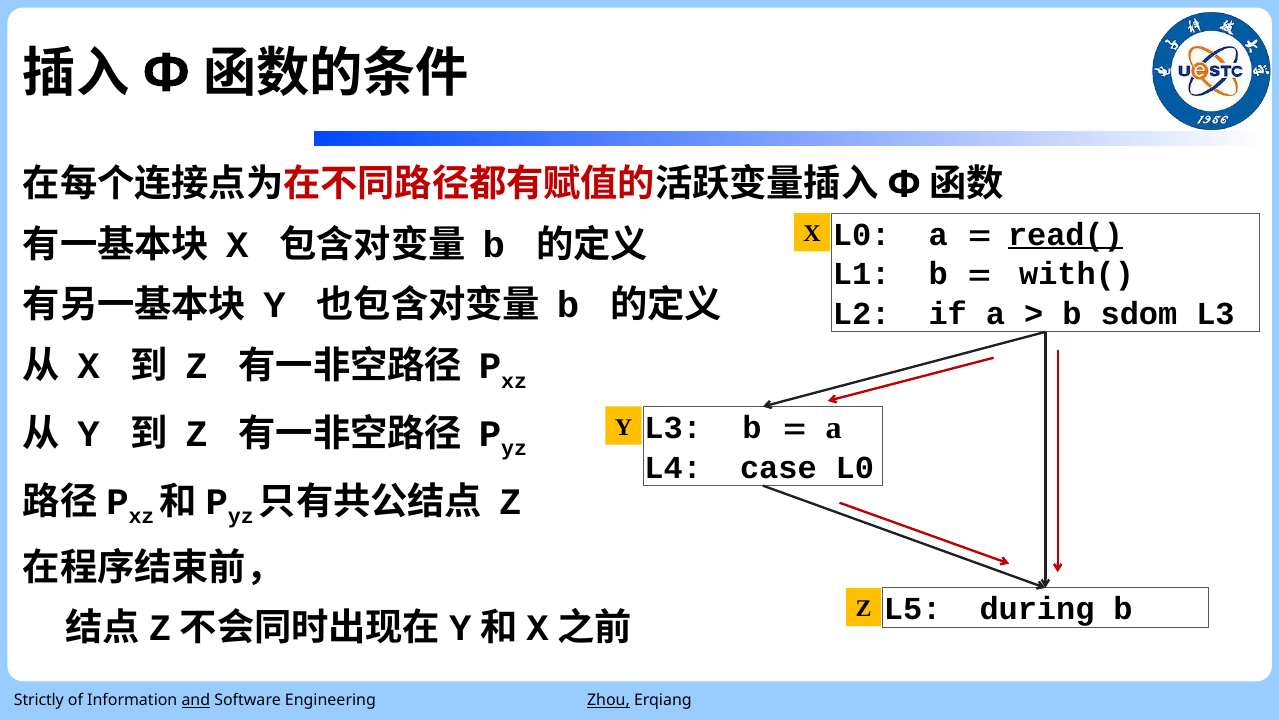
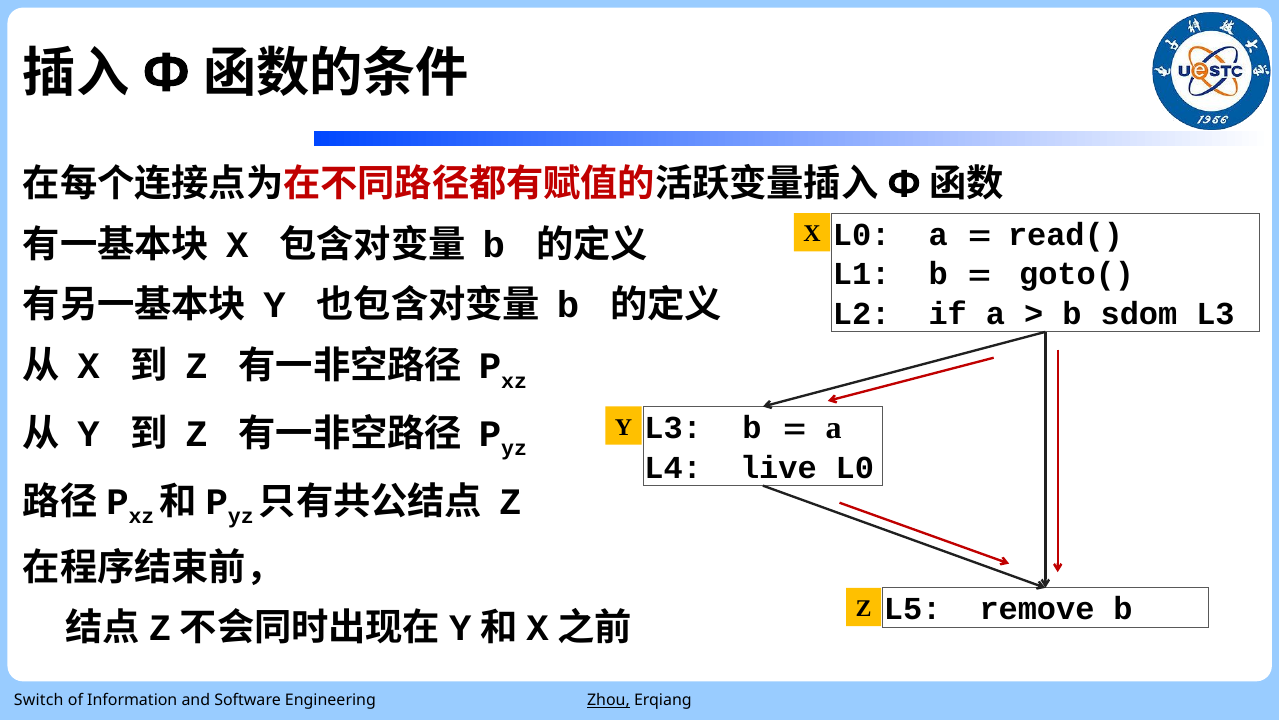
read( underline: present -> none
with(: with( -> goto(
case: case -> live
during: during -> remove
Strictly: Strictly -> Switch
and underline: present -> none
